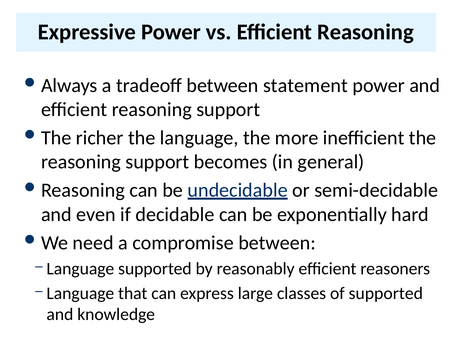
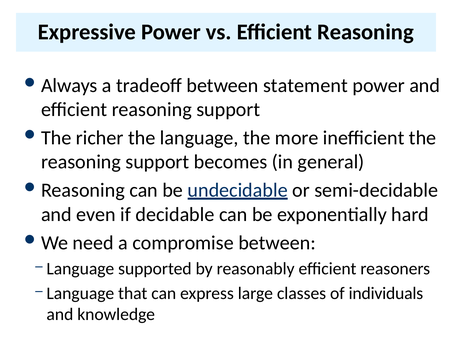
of supported: supported -> individuals
